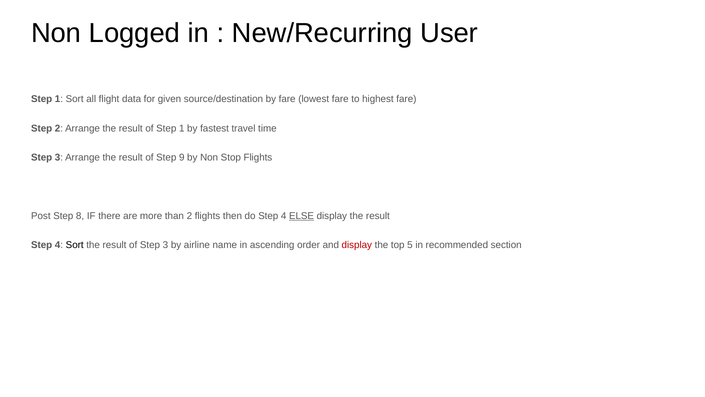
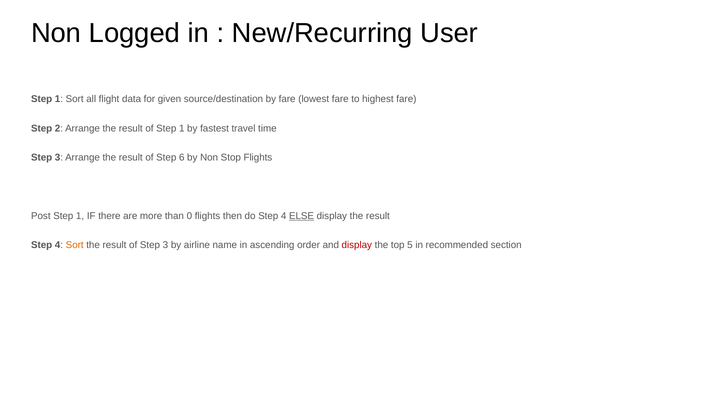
9: 9 -> 6
Post Step 8: 8 -> 1
than 2: 2 -> 0
Sort at (75, 245) colour: black -> orange
